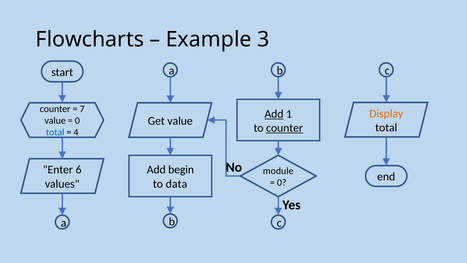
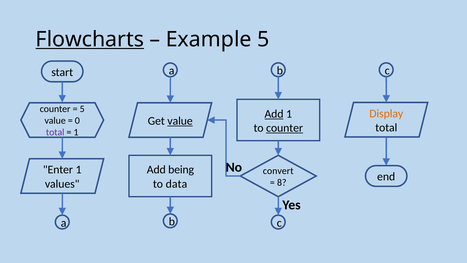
Flowcharts underline: none -> present
Example 3: 3 -> 5
7 at (82, 109): 7 -> 5
value at (180, 121) underline: none -> present
total at (55, 132) colour: blue -> purple
4 at (76, 132): 4 -> 1
Enter 6: 6 -> 1
begin: begin -> being
module: module -> convert
0 at (282, 182): 0 -> 8
